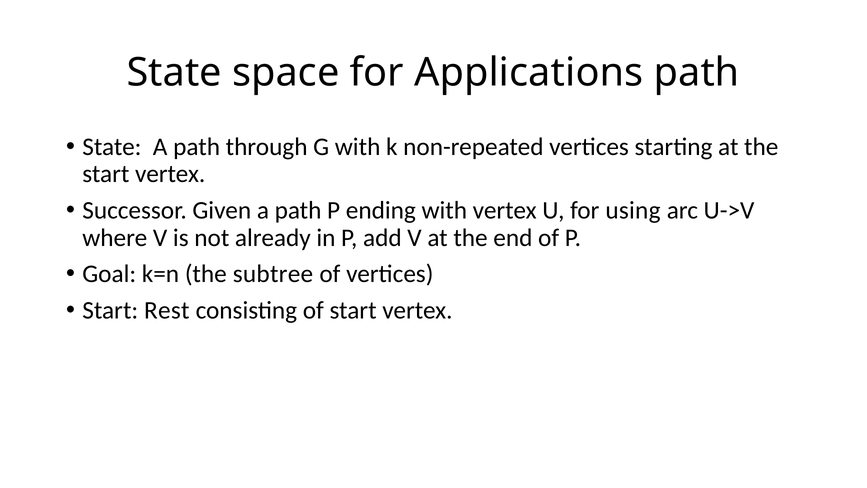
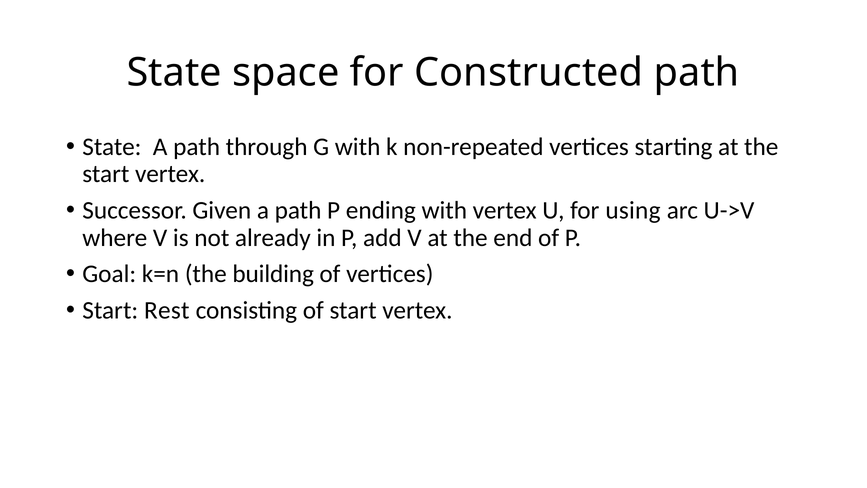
Applications: Applications -> Constructed
subtree: subtree -> building
